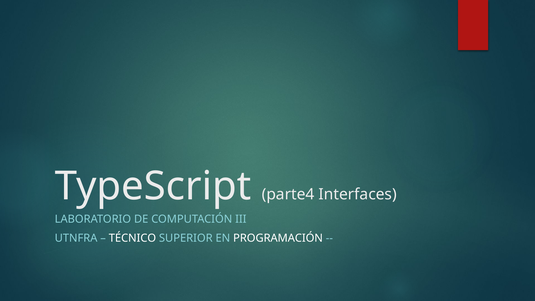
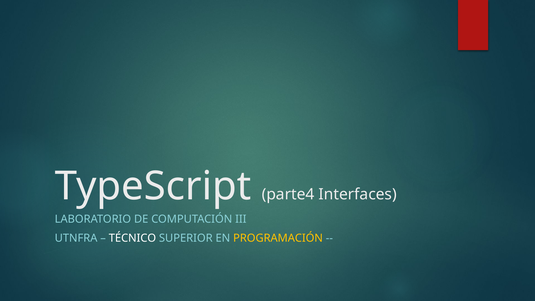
PROGRAMACIÓN colour: white -> yellow
